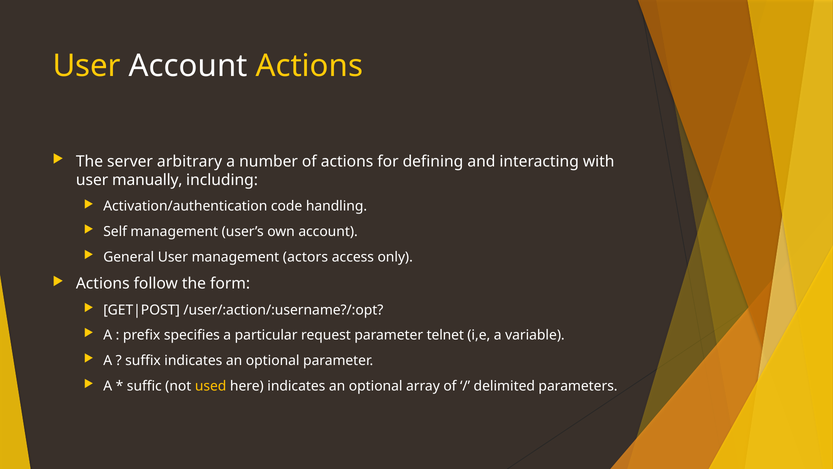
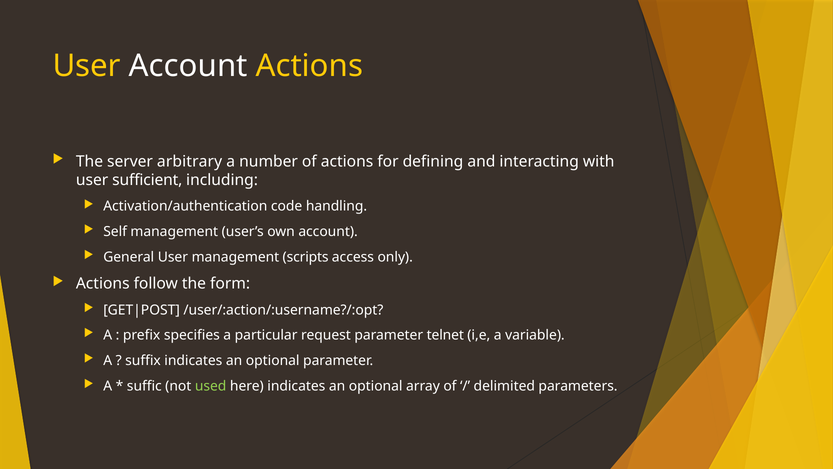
manually: manually -> sufficient
actors: actors -> scripts
used colour: yellow -> light green
